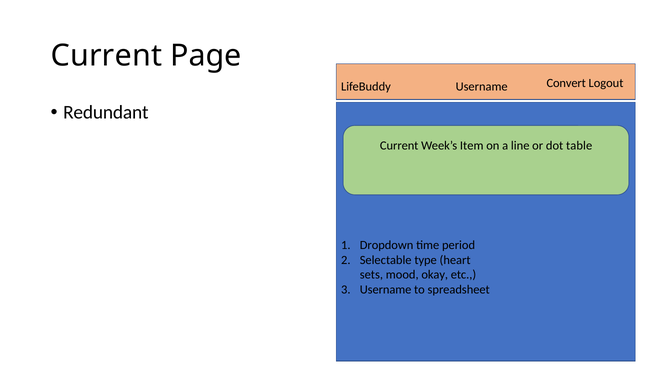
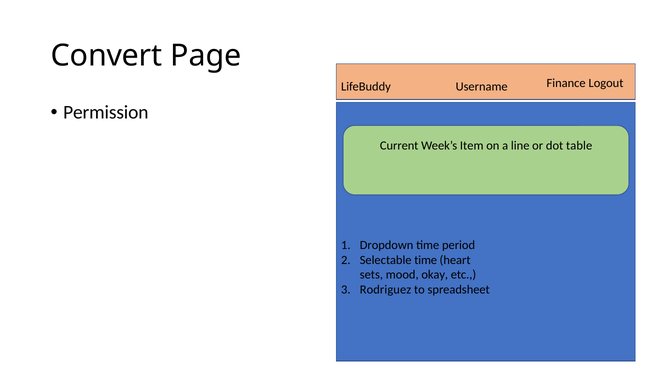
Current at (106, 56): Current -> Convert
Convert: Convert -> Finance
Redundant: Redundant -> Permission
Selectable type: type -> time
Username at (386, 290): Username -> Rodriguez
